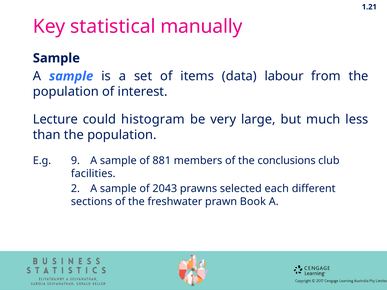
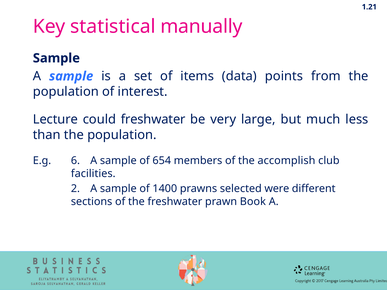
labour: labour -> points
could histogram: histogram -> freshwater
9: 9 -> 6
881: 881 -> 654
conclusions: conclusions -> accomplish
2043: 2043 -> 1400
each: each -> were
